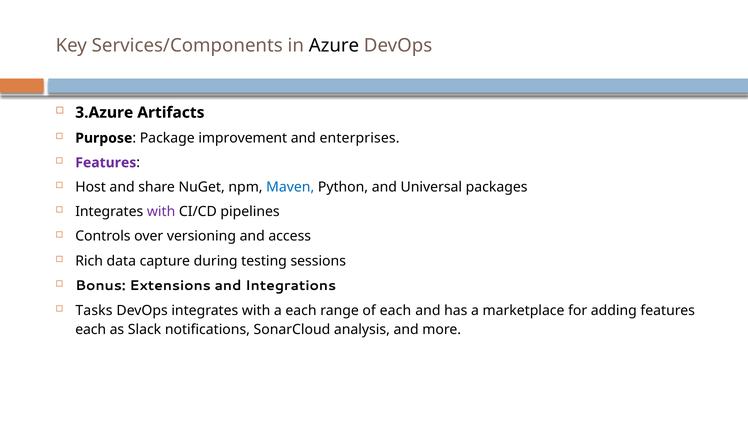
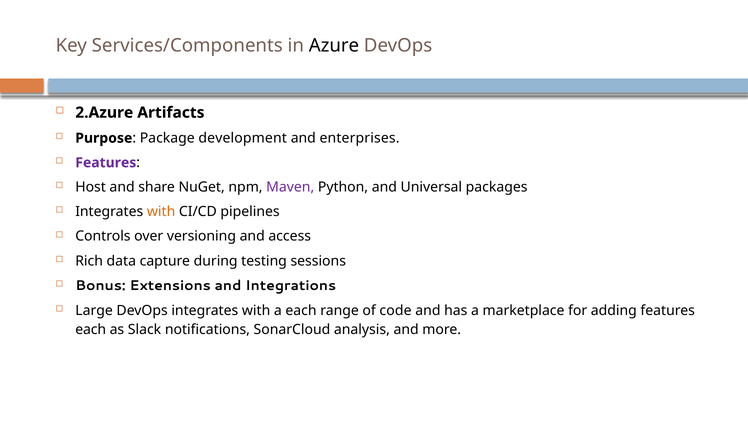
3.Azure: 3.Azure -> 2.Azure
improvement: improvement -> development
Maven colour: blue -> purple
with at (161, 212) colour: purple -> orange
Tasks: Tasks -> Large
of each: each -> code
